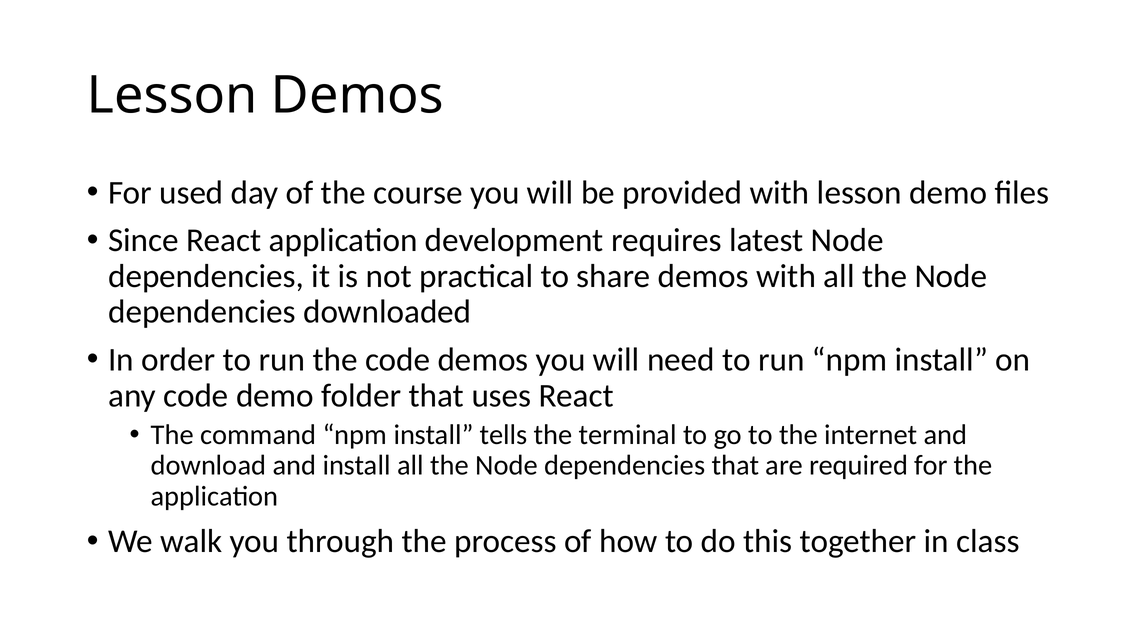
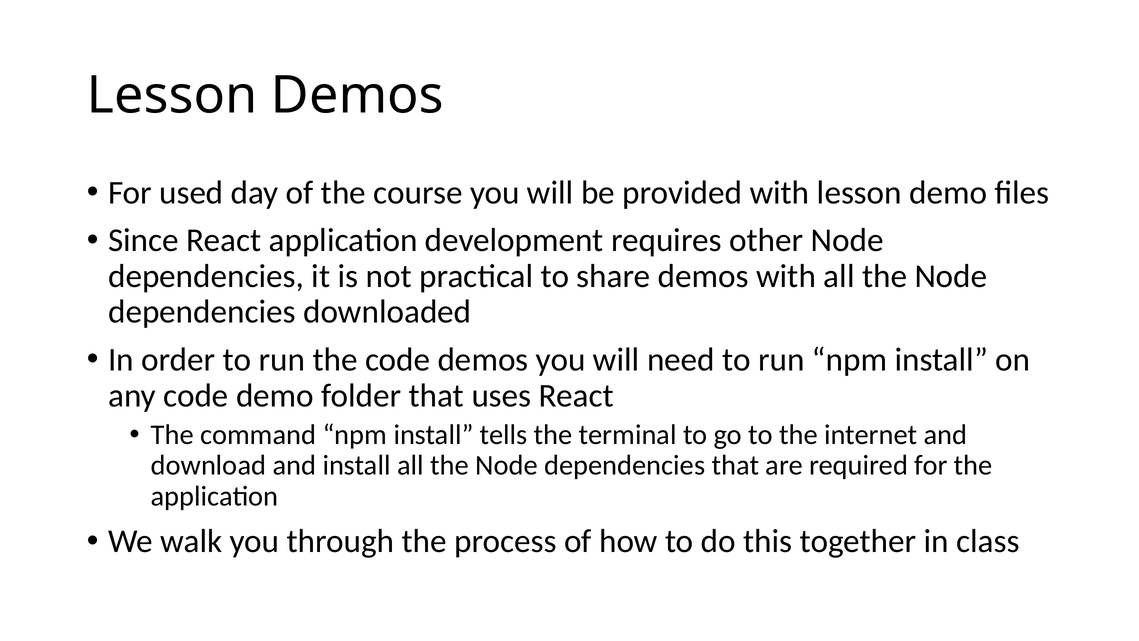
latest: latest -> other
